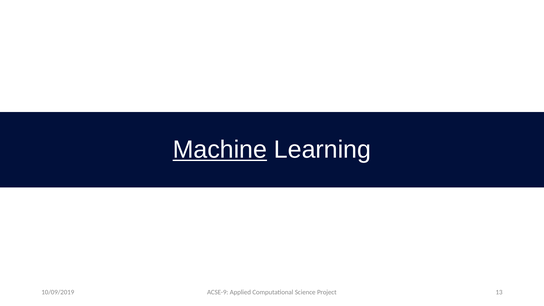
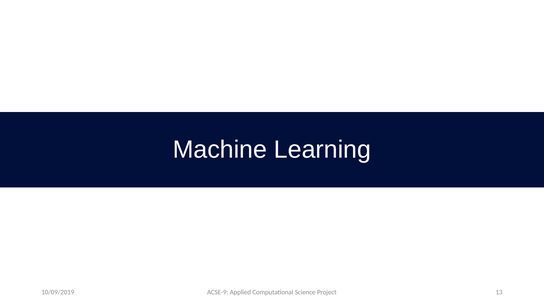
Machine underline: present -> none
